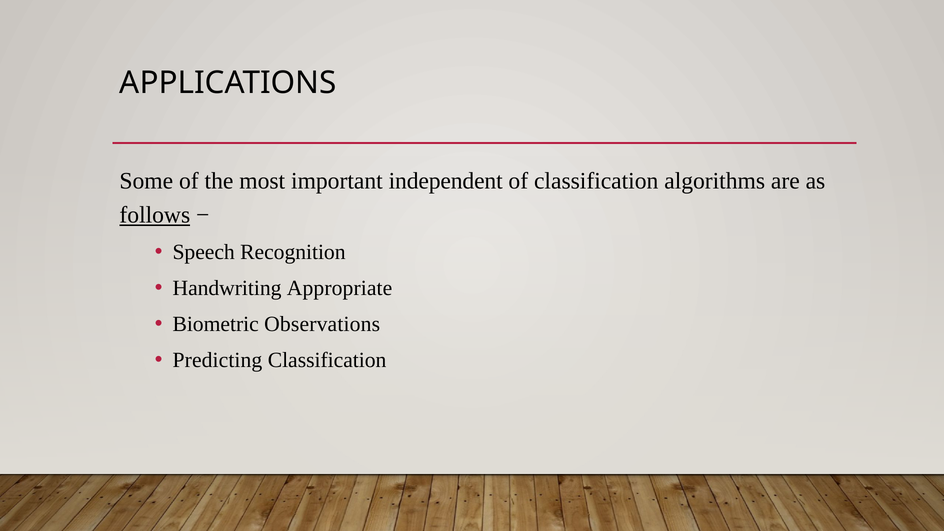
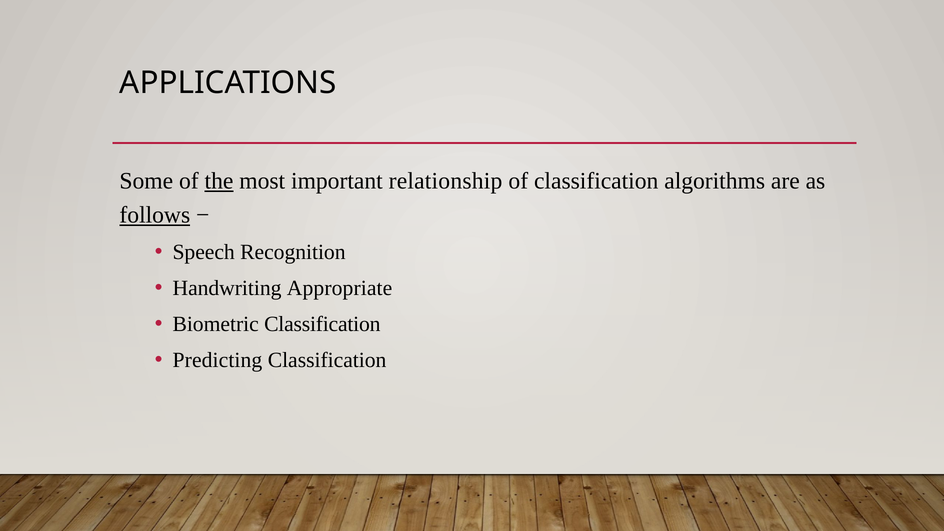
the underline: none -> present
independent: independent -> relationship
Biometric Observations: Observations -> Classification
